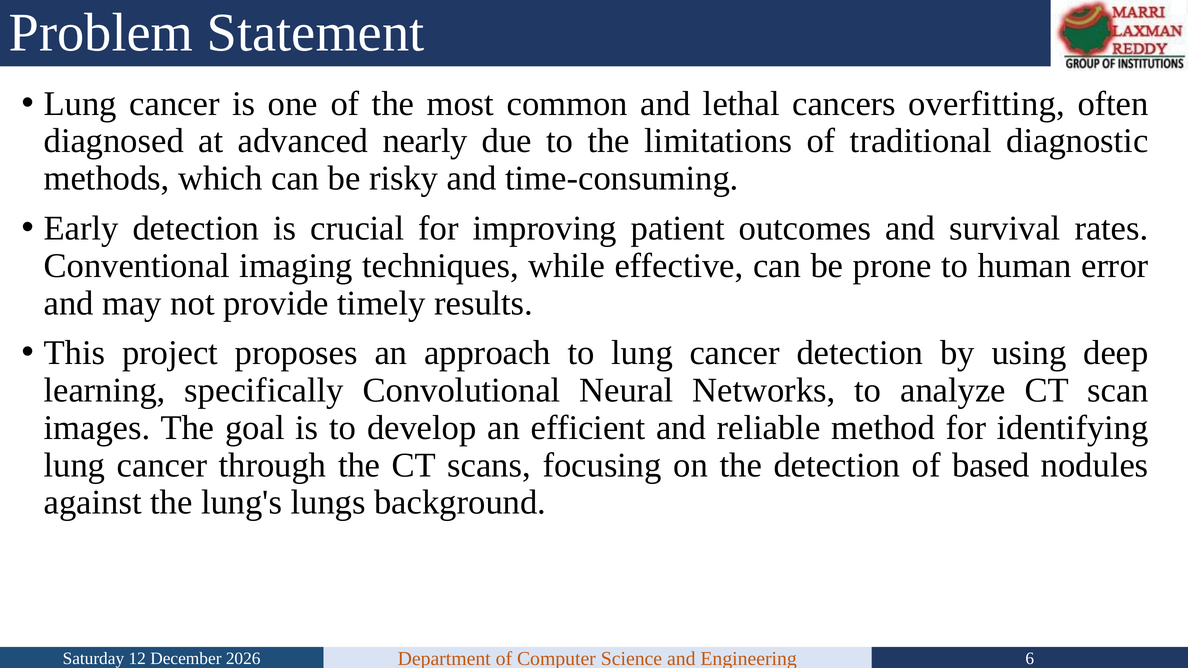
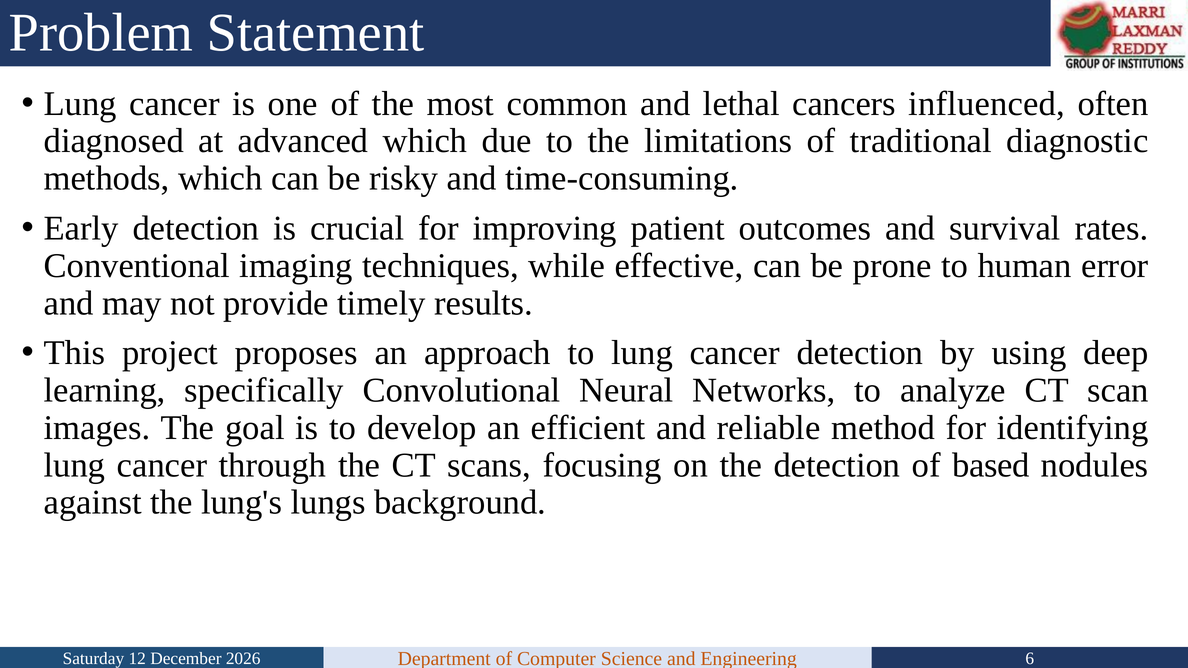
overfitting: overfitting -> influenced
advanced nearly: nearly -> which
